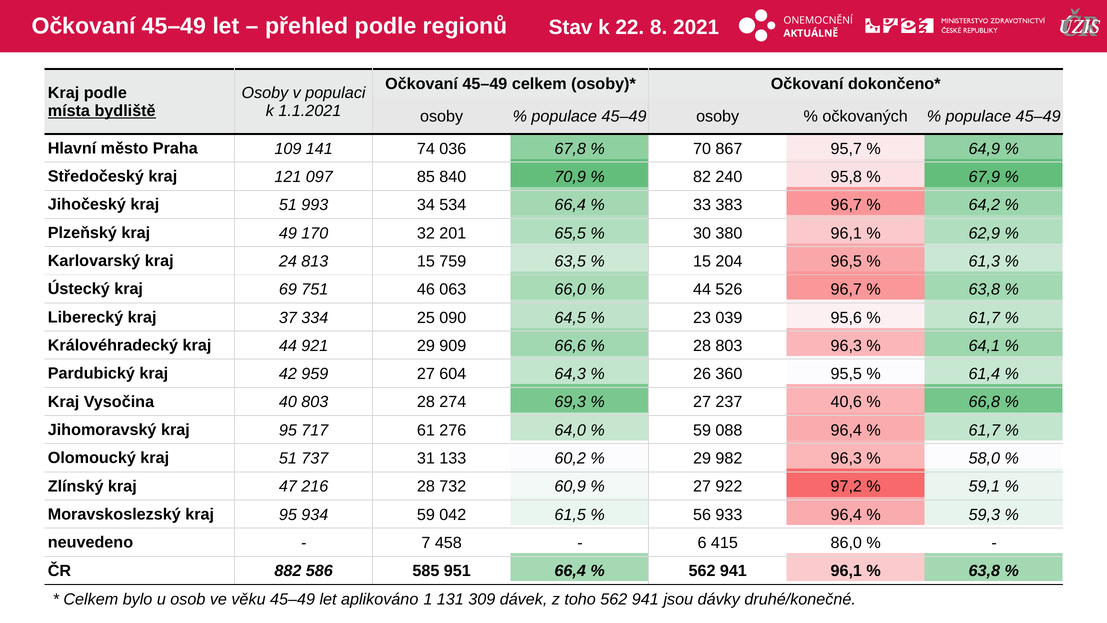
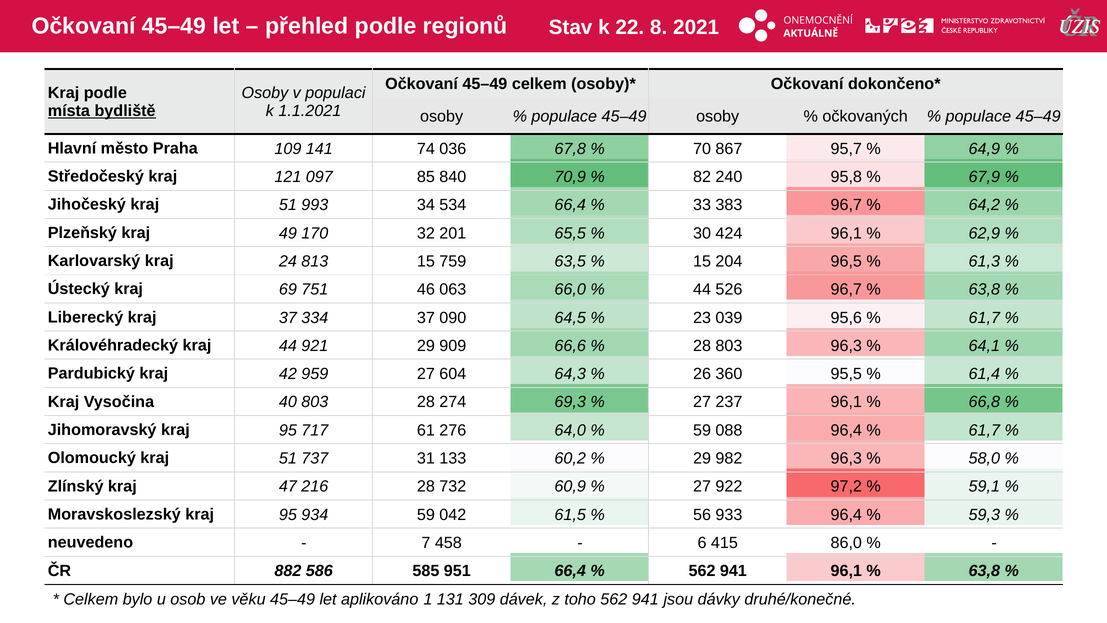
380: 380 -> 424
334 25: 25 -> 37
237 40,6: 40,6 -> 96,1
